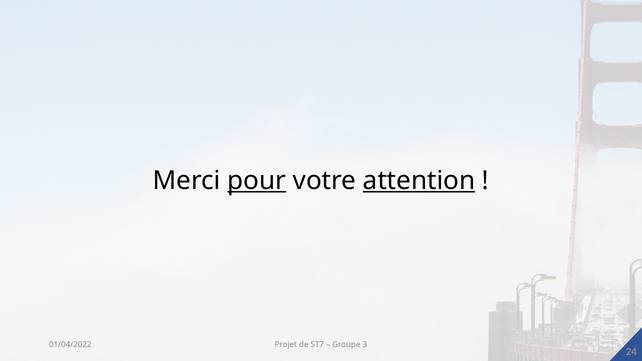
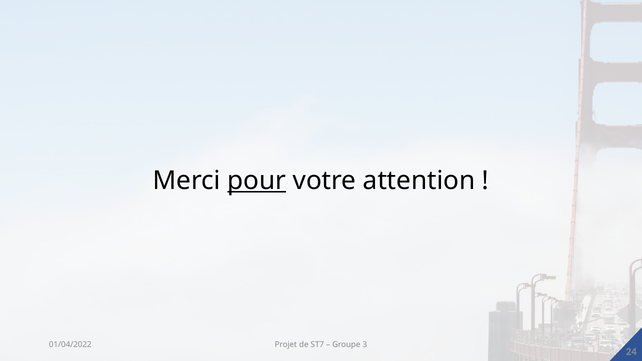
attention underline: present -> none
